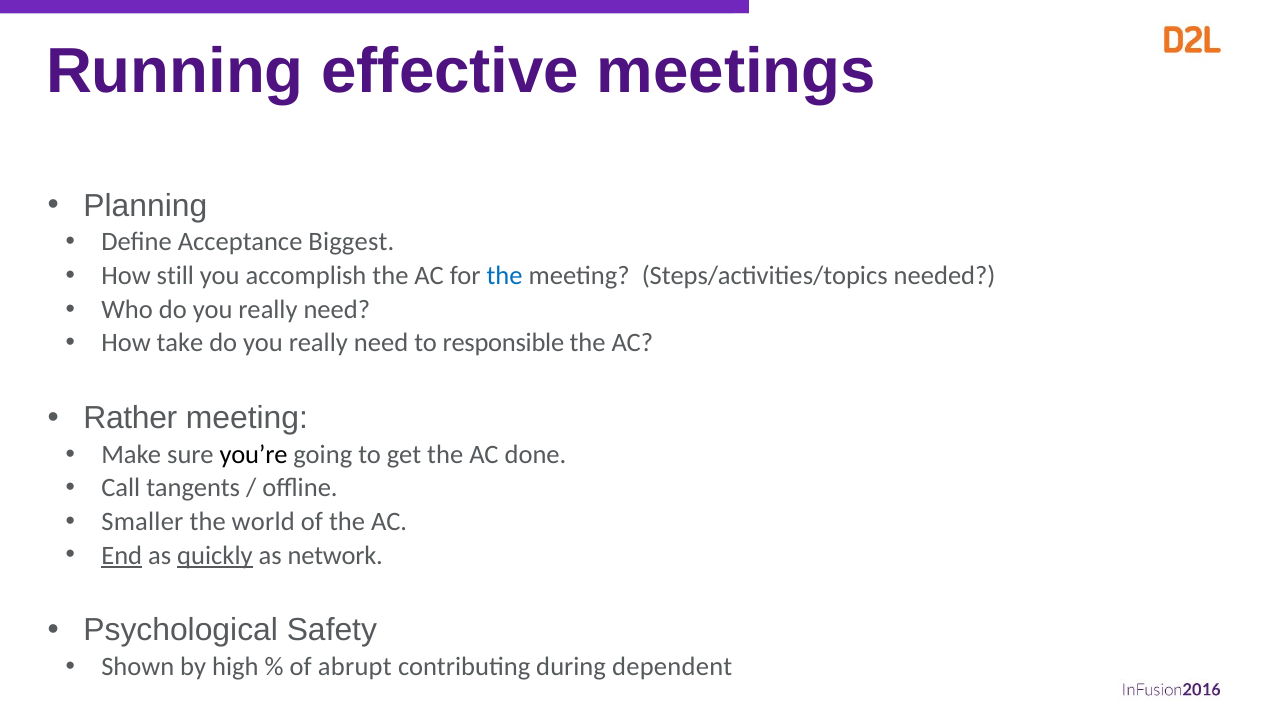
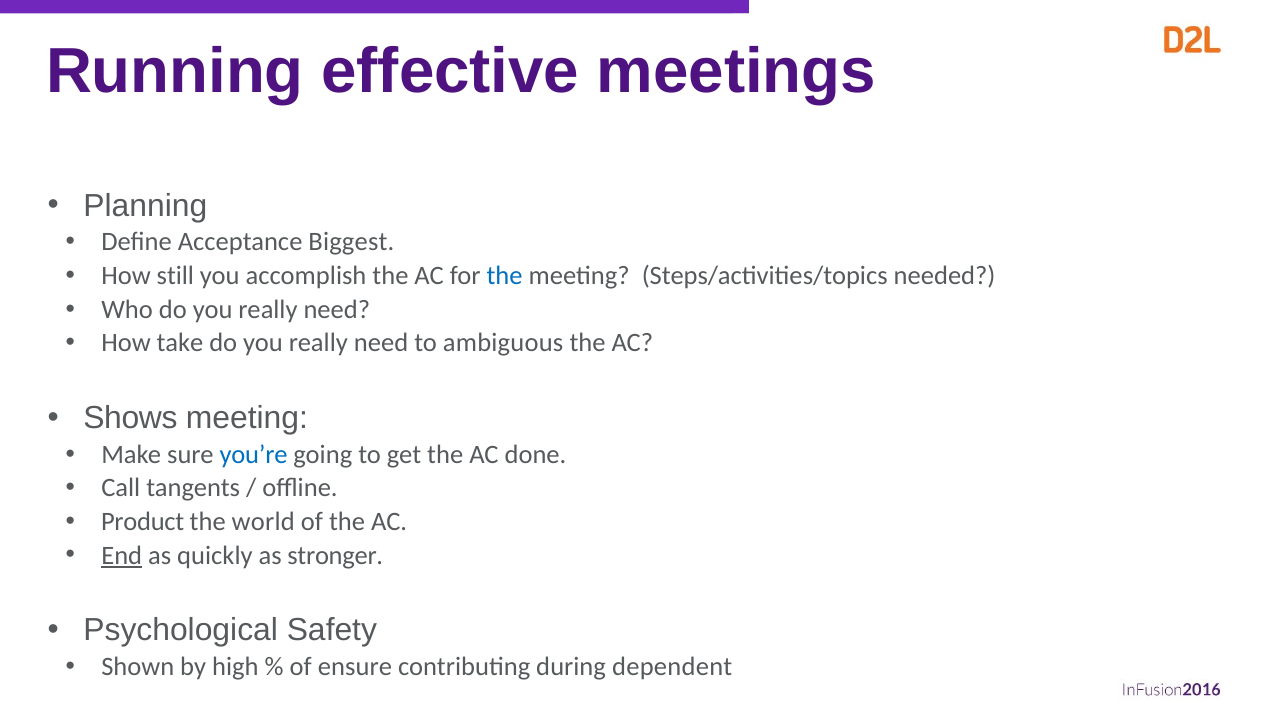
responsible: responsible -> ambiguous
Rather: Rather -> Shows
you’re colour: black -> blue
Smaller: Smaller -> Product
quickly underline: present -> none
network: network -> stronger
abrupt: abrupt -> ensure
